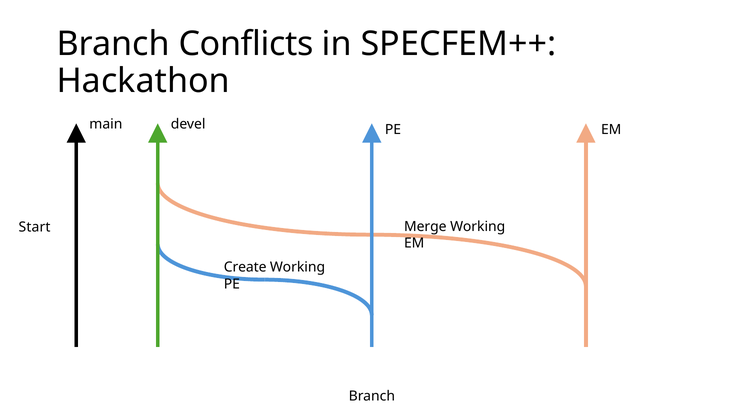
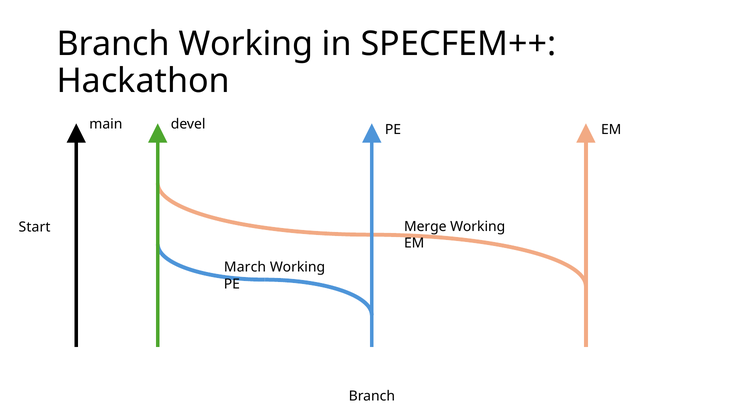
Branch Conflicts: Conflicts -> Working
Create: Create -> March
